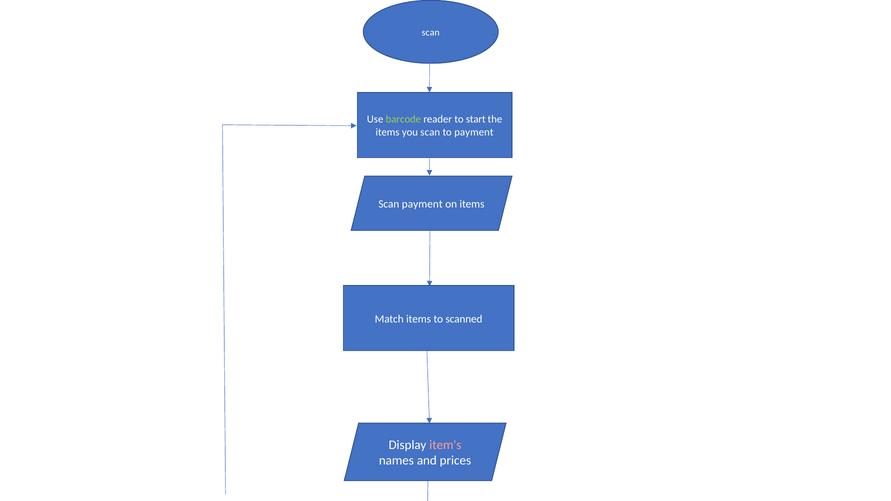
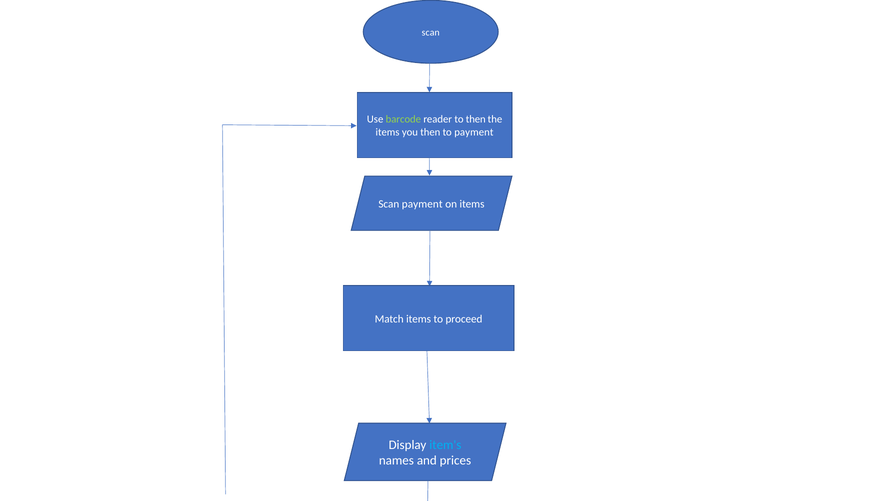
to start: start -> then
you scan: scan -> then
scanned: scanned -> proceed
item's colour: pink -> light blue
